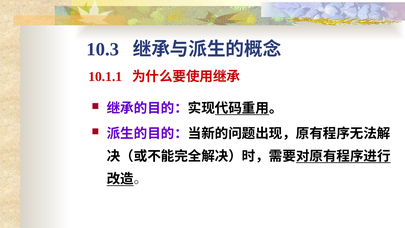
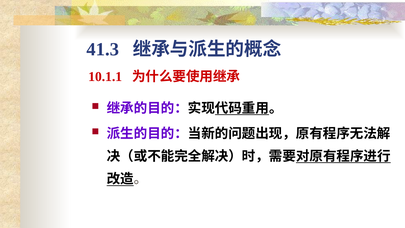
10.3: 10.3 -> 41.3
